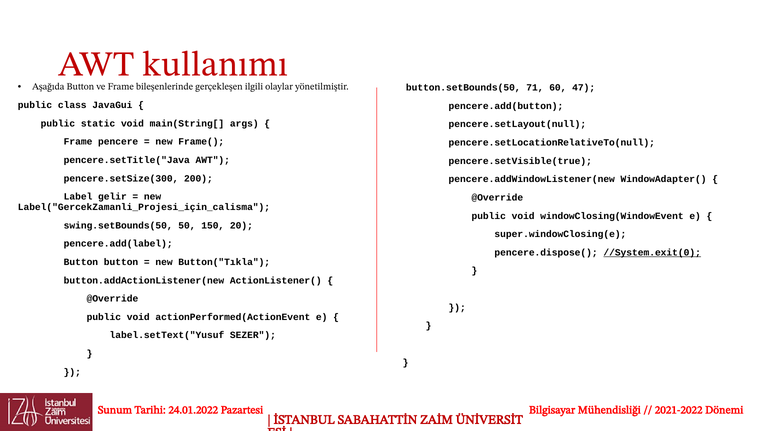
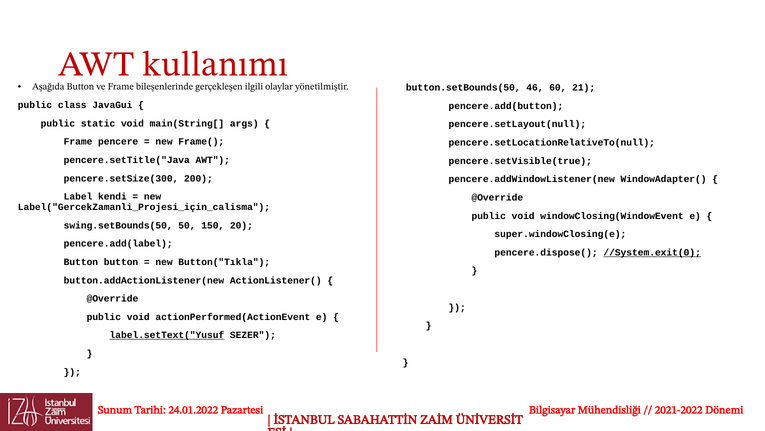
71: 71 -> 46
47: 47 -> 21
gelir: gelir -> kendi
label.setText("Yusuf underline: none -> present
